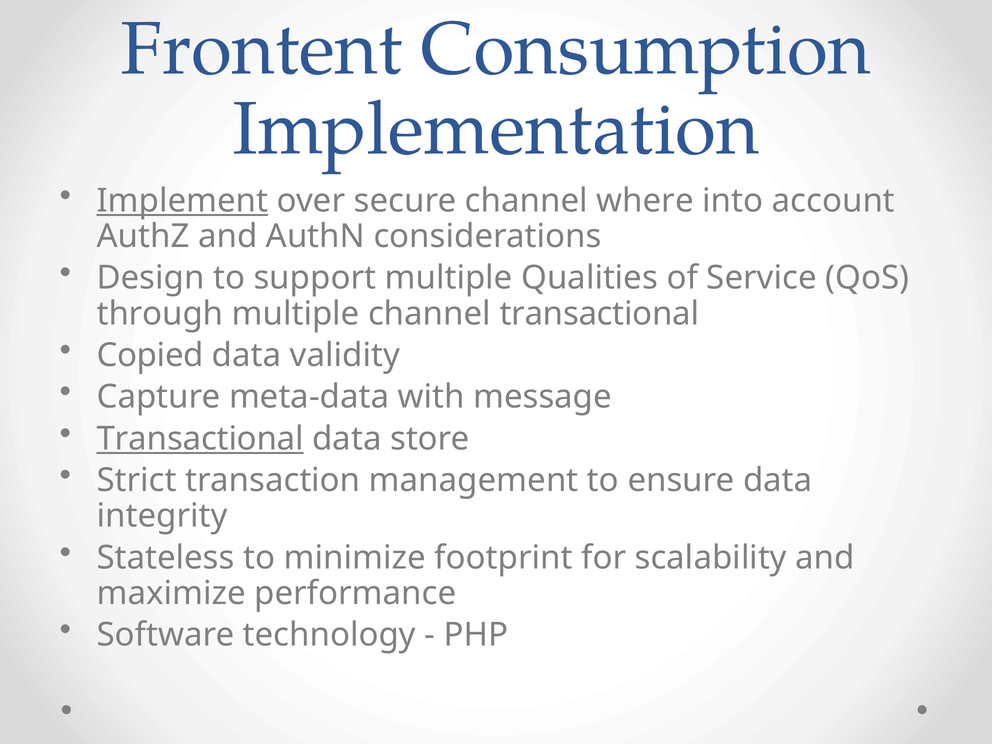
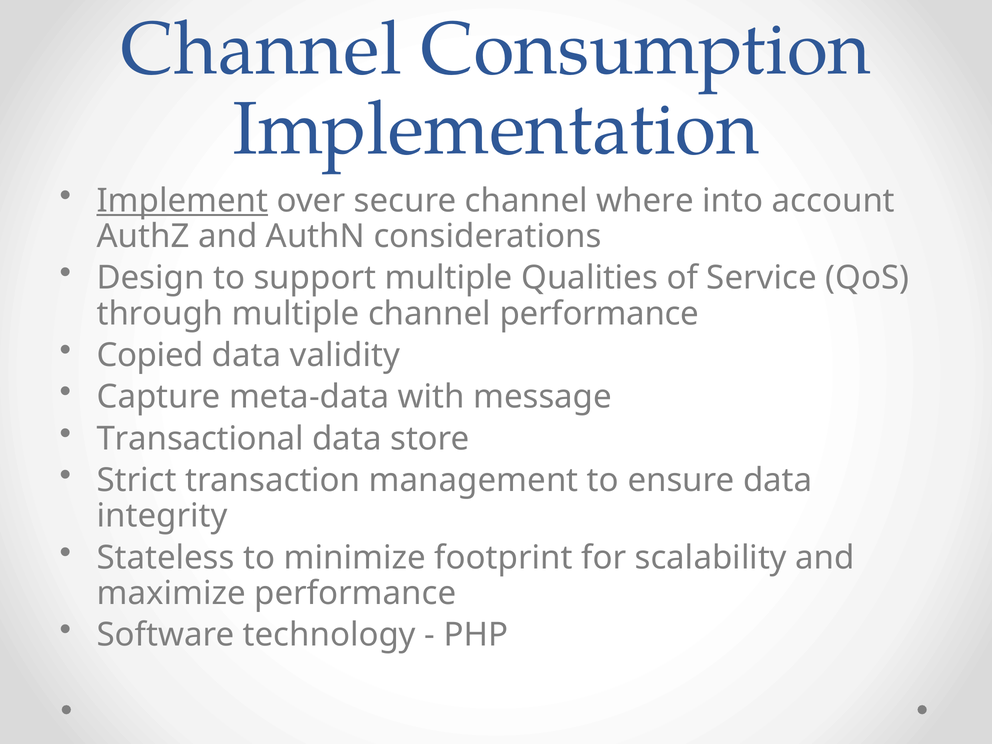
Frontent at (262, 49): Frontent -> Channel
channel transactional: transactional -> performance
Transactional at (200, 439) underline: present -> none
